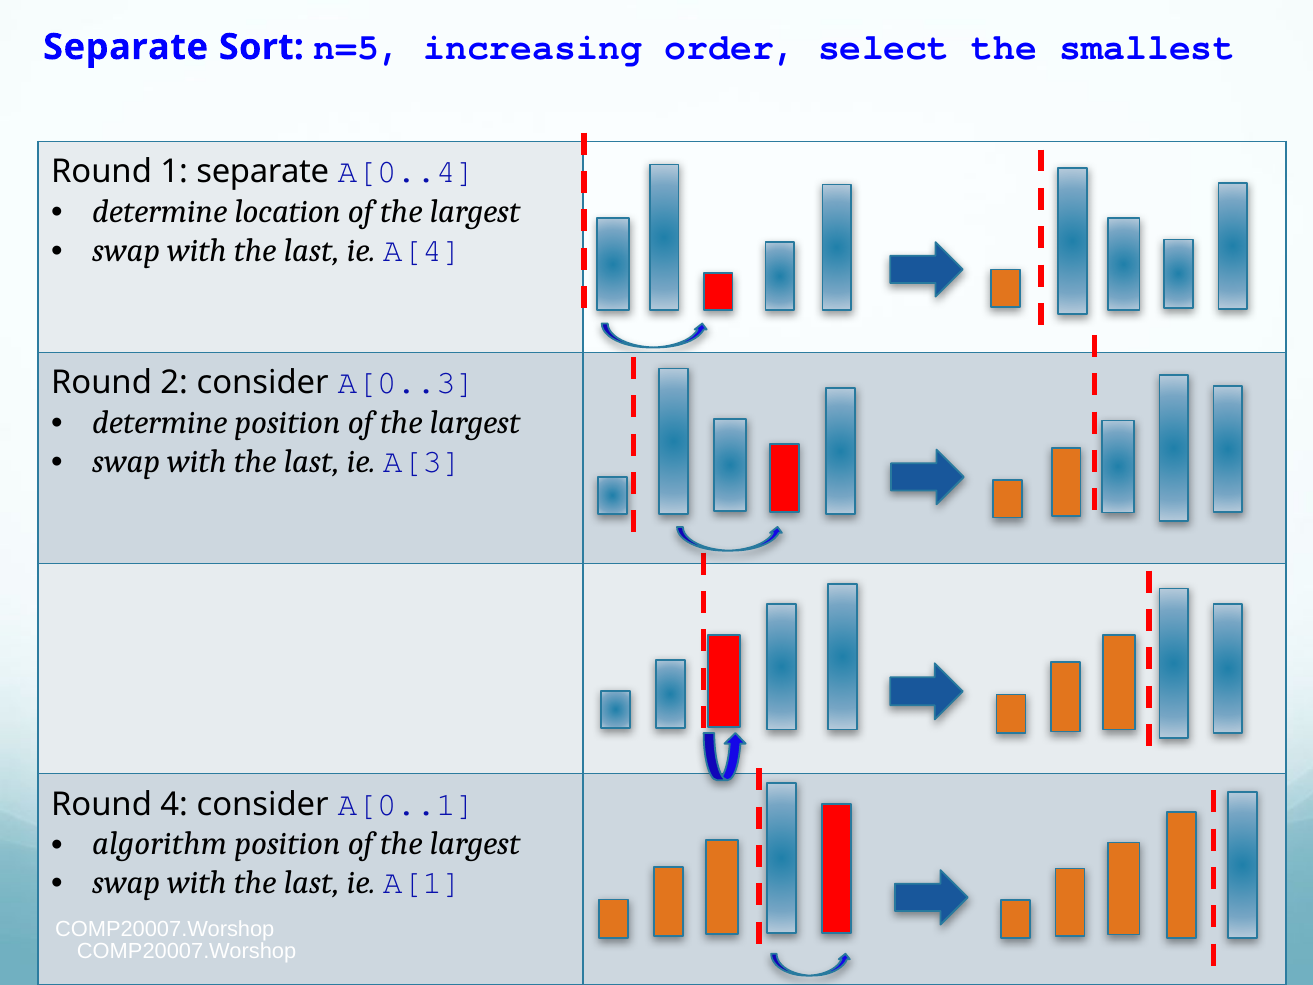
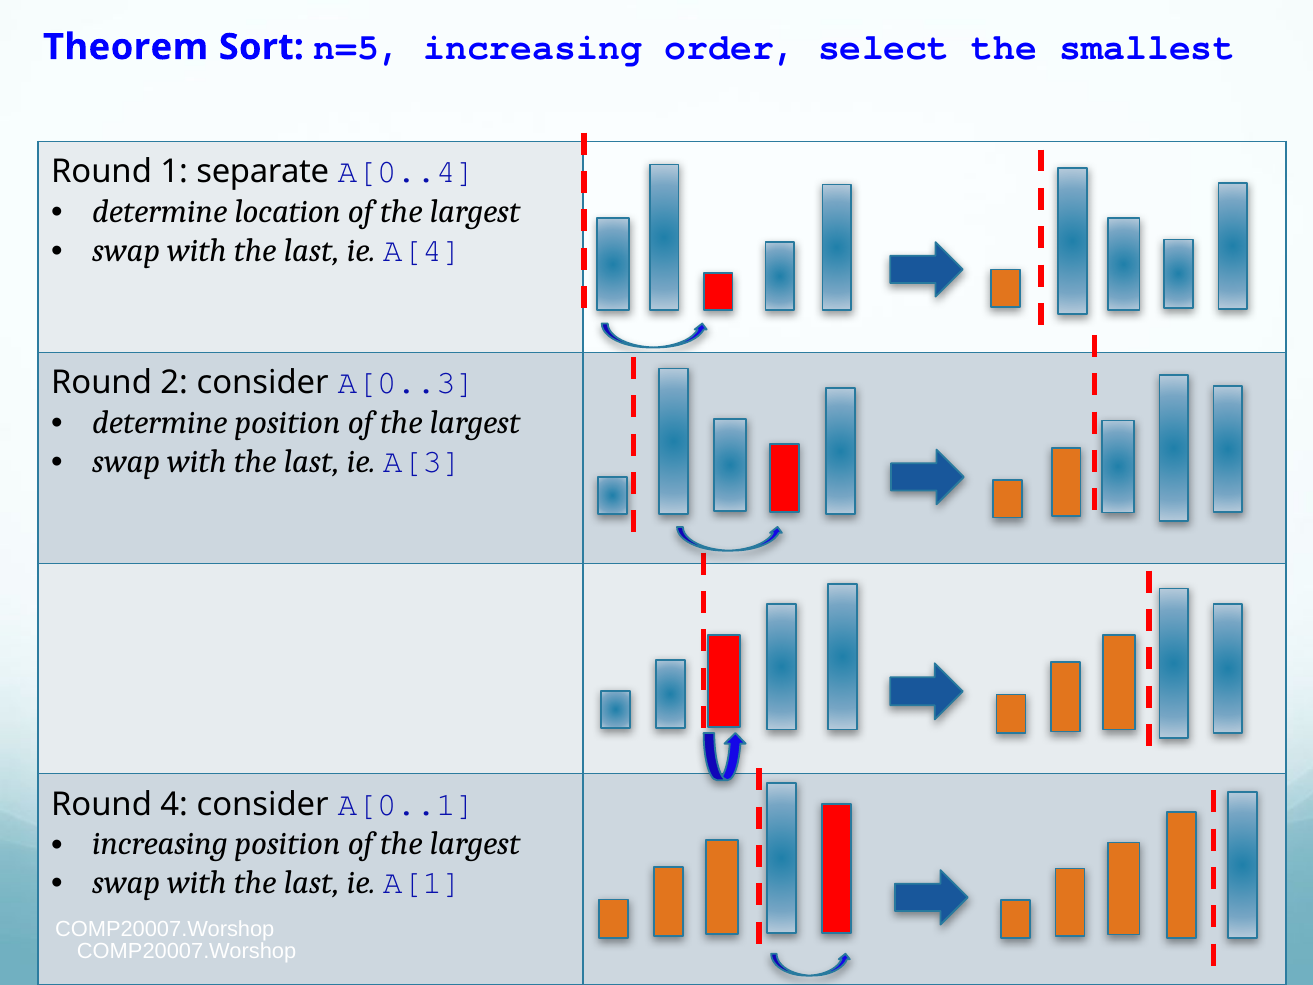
Separate at (126, 47): Separate -> Theorem
algorithm at (160, 843): algorithm -> increasing
